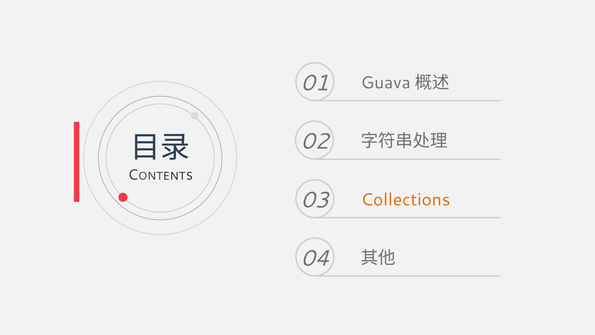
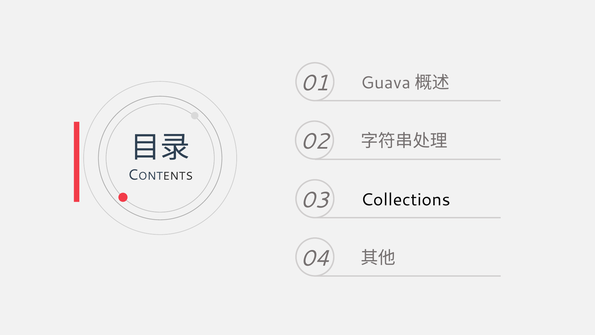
Collections colour: orange -> black
